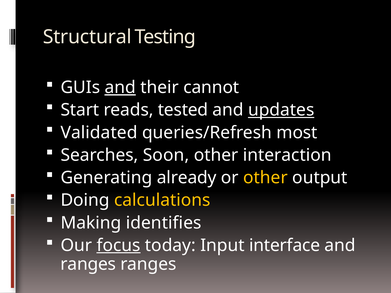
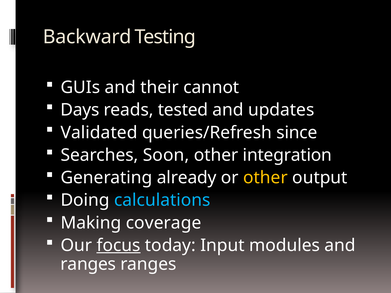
Structural: Structural -> Backward
and at (120, 87) underline: present -> none
Start: Start -> Days
updates underline: present -> none
most: most -> since
interaction: interaction -> integration
calculations colour: yellow -> light blue
identifies: identifies -> coverage
interface: interface -> modules
